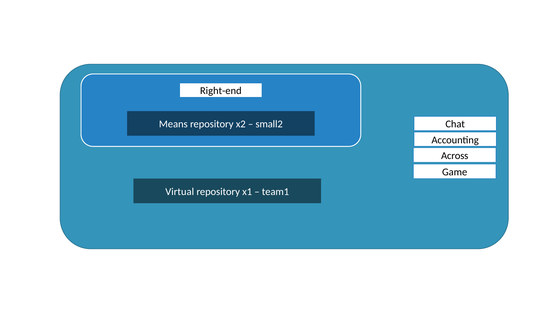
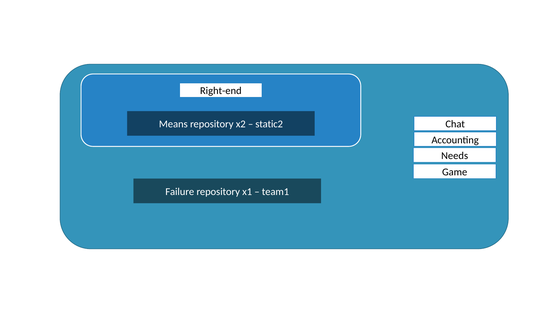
small2: small2 -> static2
Across: Across -> Needs
Virtual: Virtual -> Failure
